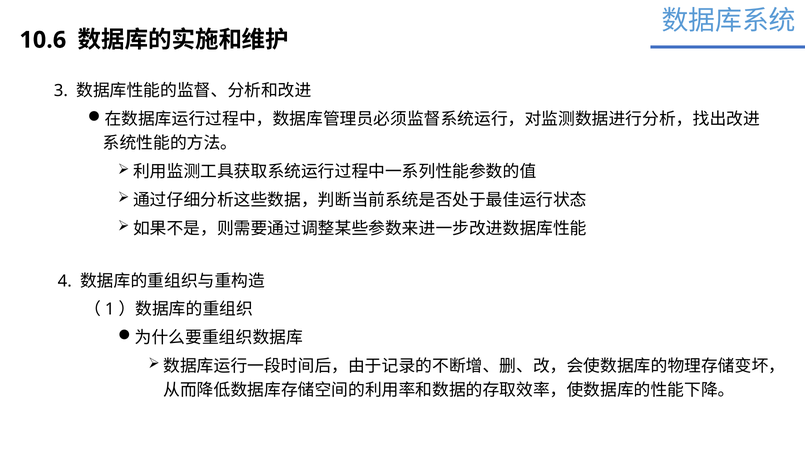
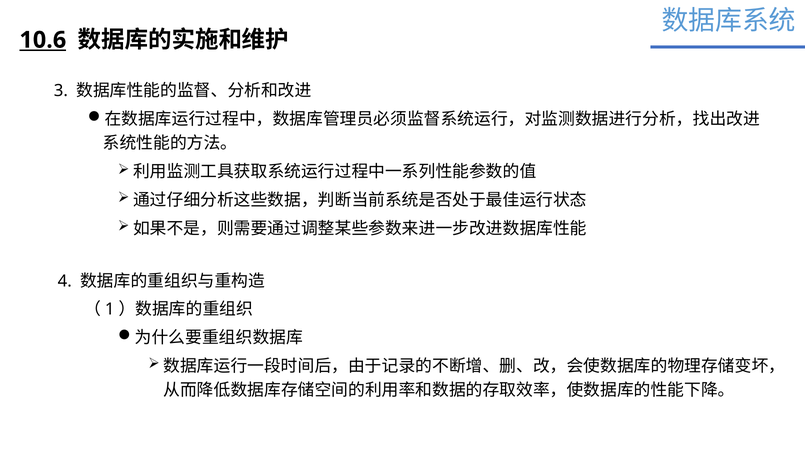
10.6 underline: none -> present
